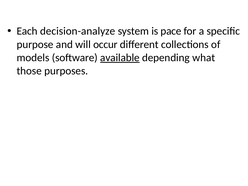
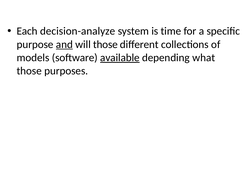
pace: pace -> time
and underline: none -> present
will occur: occur -> those
